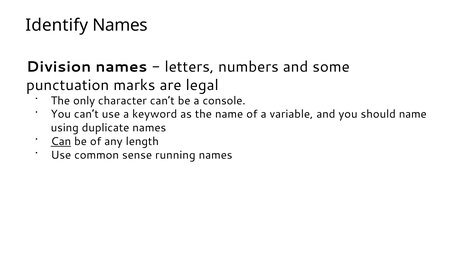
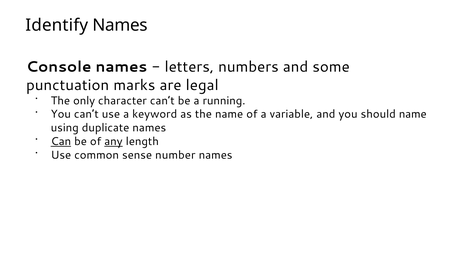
Division: Division -> Console
console: console -> running
any underline: none -> present
running: running -> number
